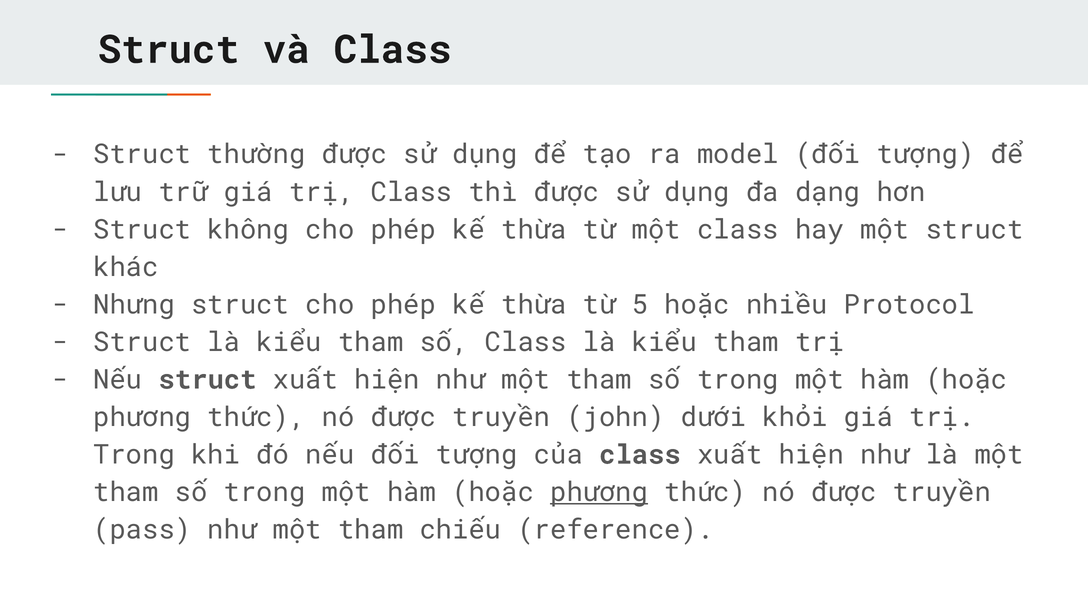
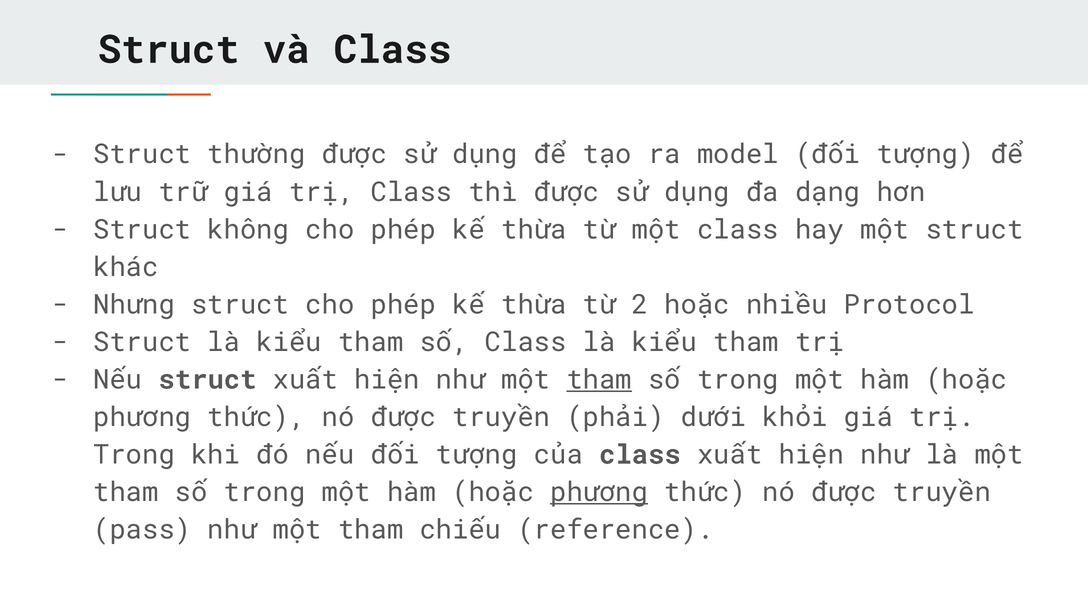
5: 5 -> 2
tham at (599, 380) underline: none -> present
john: john -> phải
